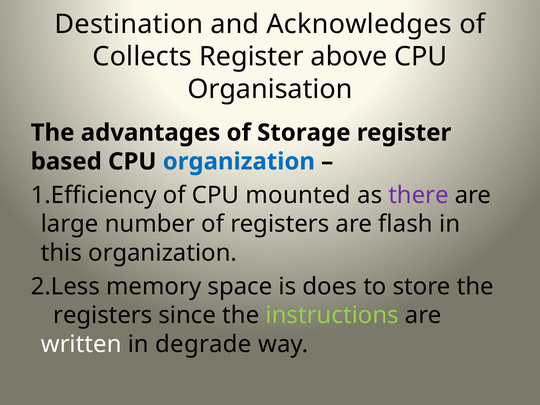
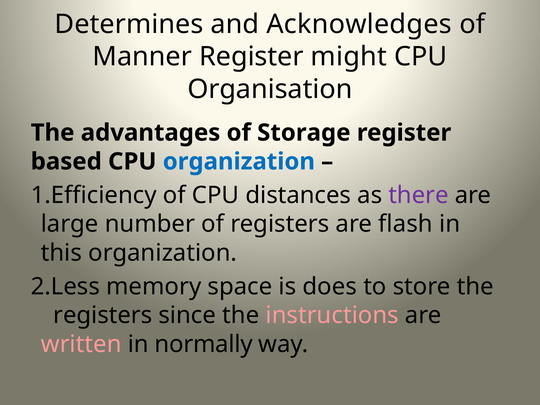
Destination: Destination -> Determines
Collects: Collects -> Manner
above: above -> might
mounted: mounted -> distances
instructions colour: light green -> pink
written colour: white -> pink
degrade: degrade -> normally
